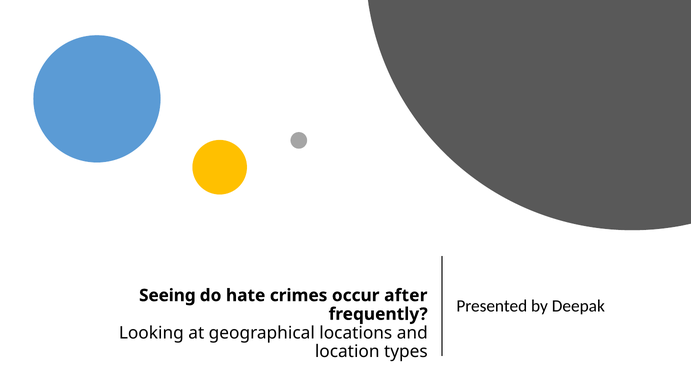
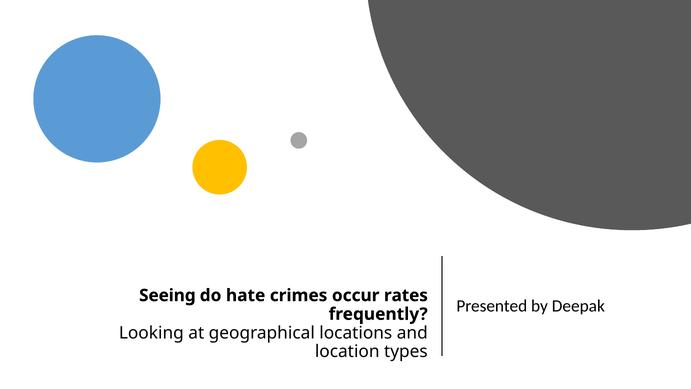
after: after -> rates
